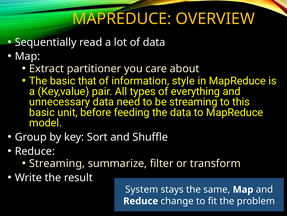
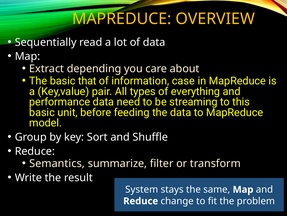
partitioner: partitioner -> depending
style: style -> case
unnecessary: unnecessary -> performance
Streaming at (57, 163): Streaming -> Semantics
